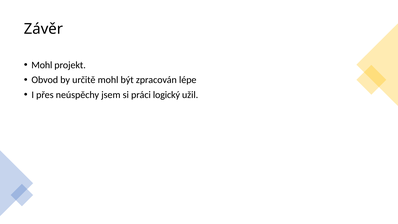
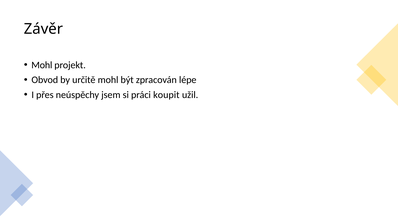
logický: logický -> koupit
